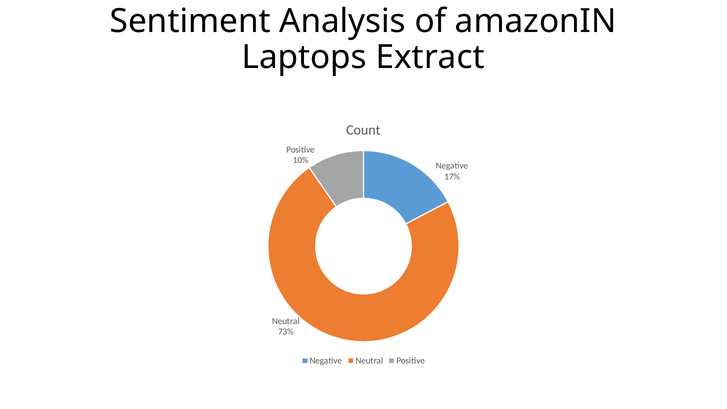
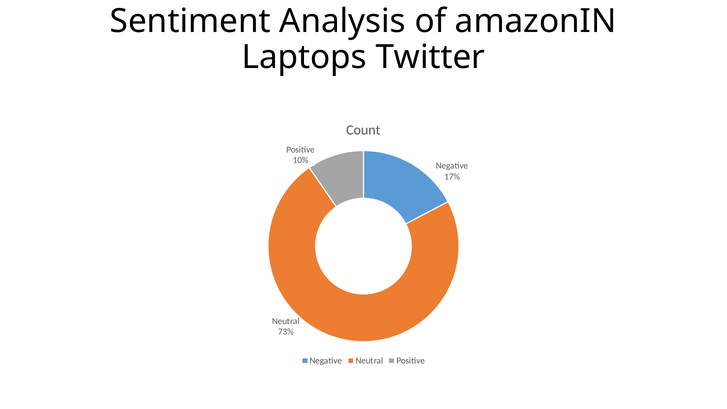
Extract: Extract -> Twitter
